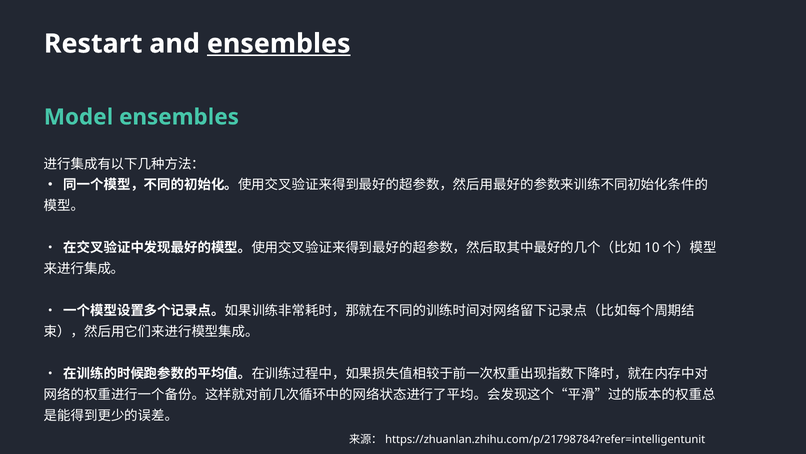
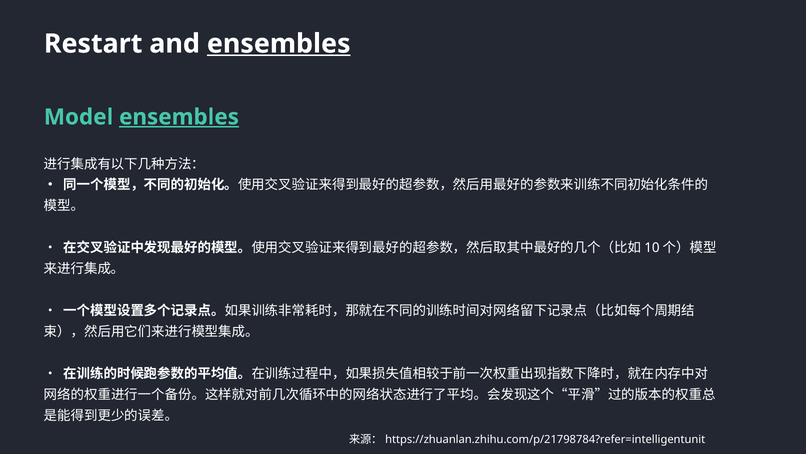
ensembles at (179, 117) underline: none -> present
